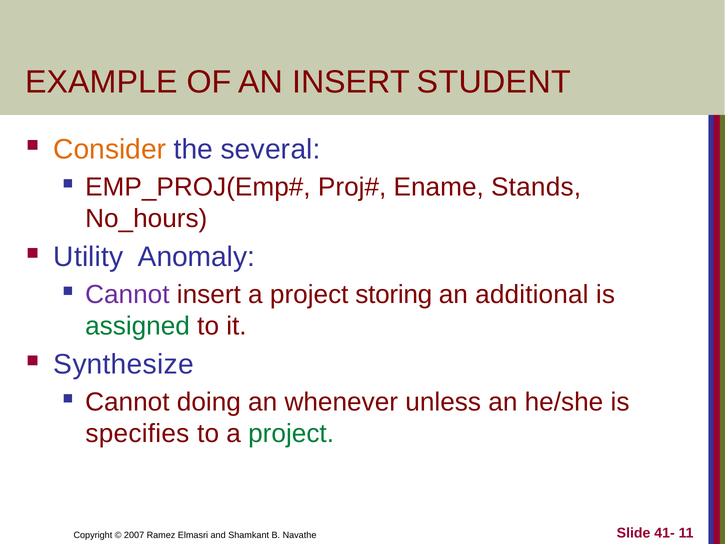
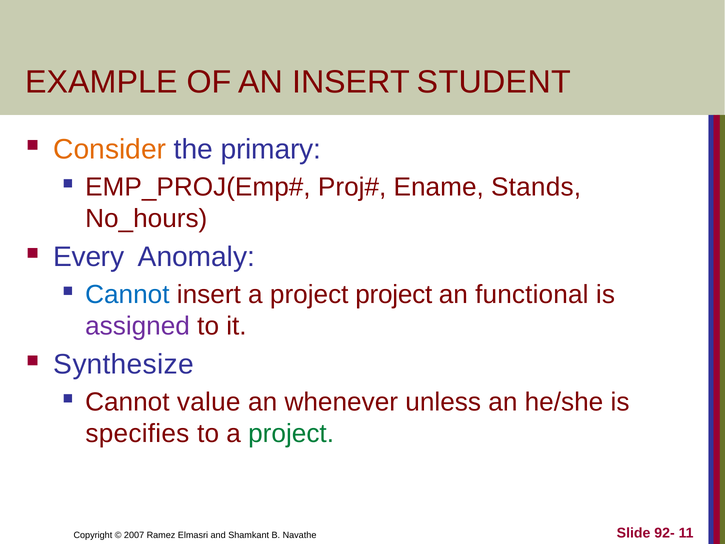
several: several -> primary
Utility: Utility -> Every
Cannot at (127, 295) colour: purple -> blue
project storing: storing -> project
additional: additional -> functional
assigned colour: green -> purple
doing: doing -> value
41-: 41- -> 92-
